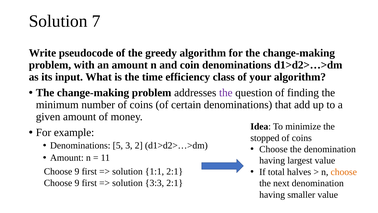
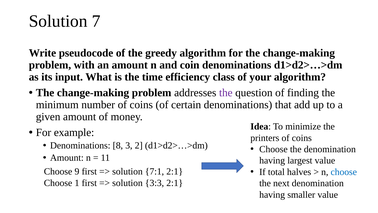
stopped: stopped -> printers
5: 5 -> 8
choose at (344, 172) colour: orange -> blue
1:1: 1:1 -> 7:1
9 at (77, 183): 9 -> 1
